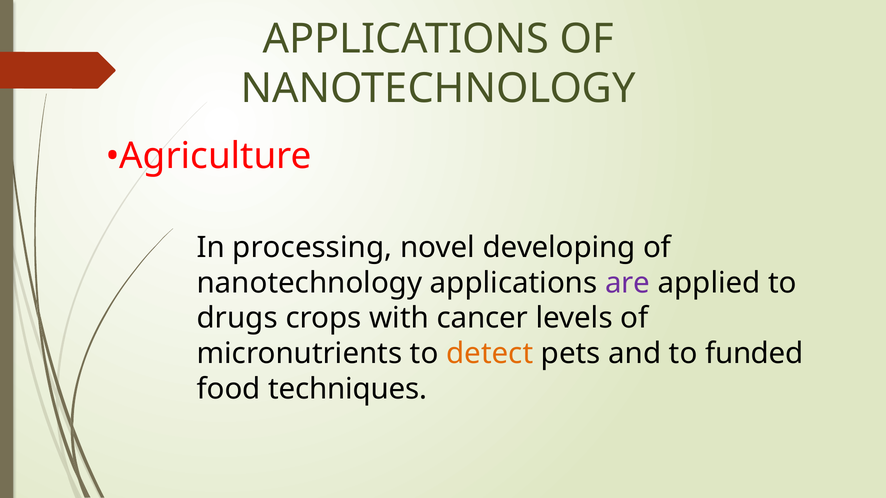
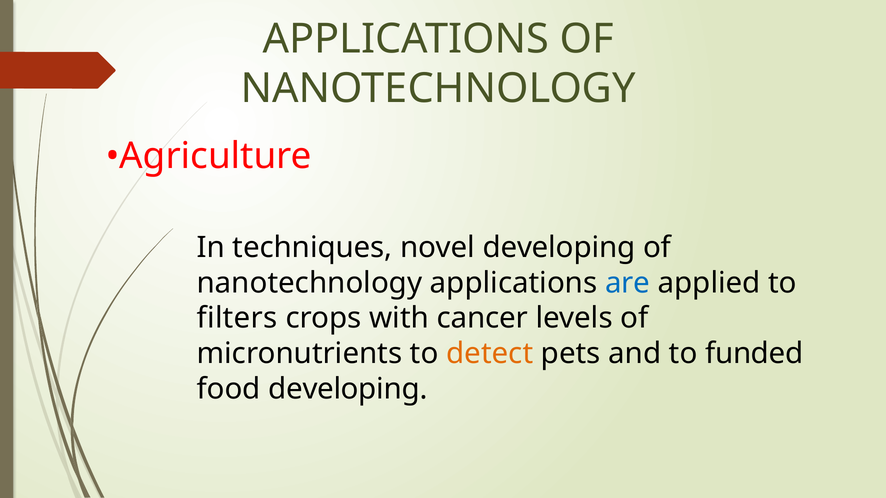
processing: processing -> techniques
are colour: purple -> blue
drugs: drugs -> filters
food techniques: techniques -> developing
